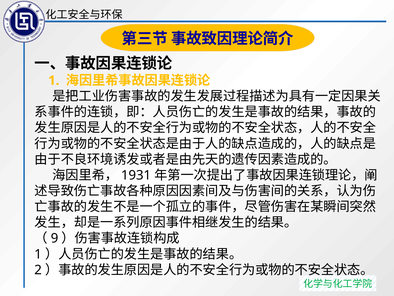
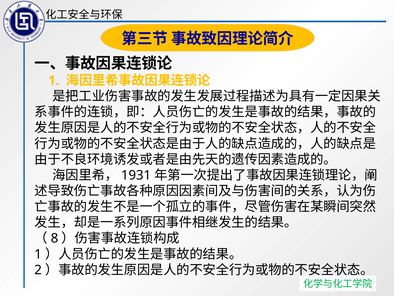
9: 9 -> 8
